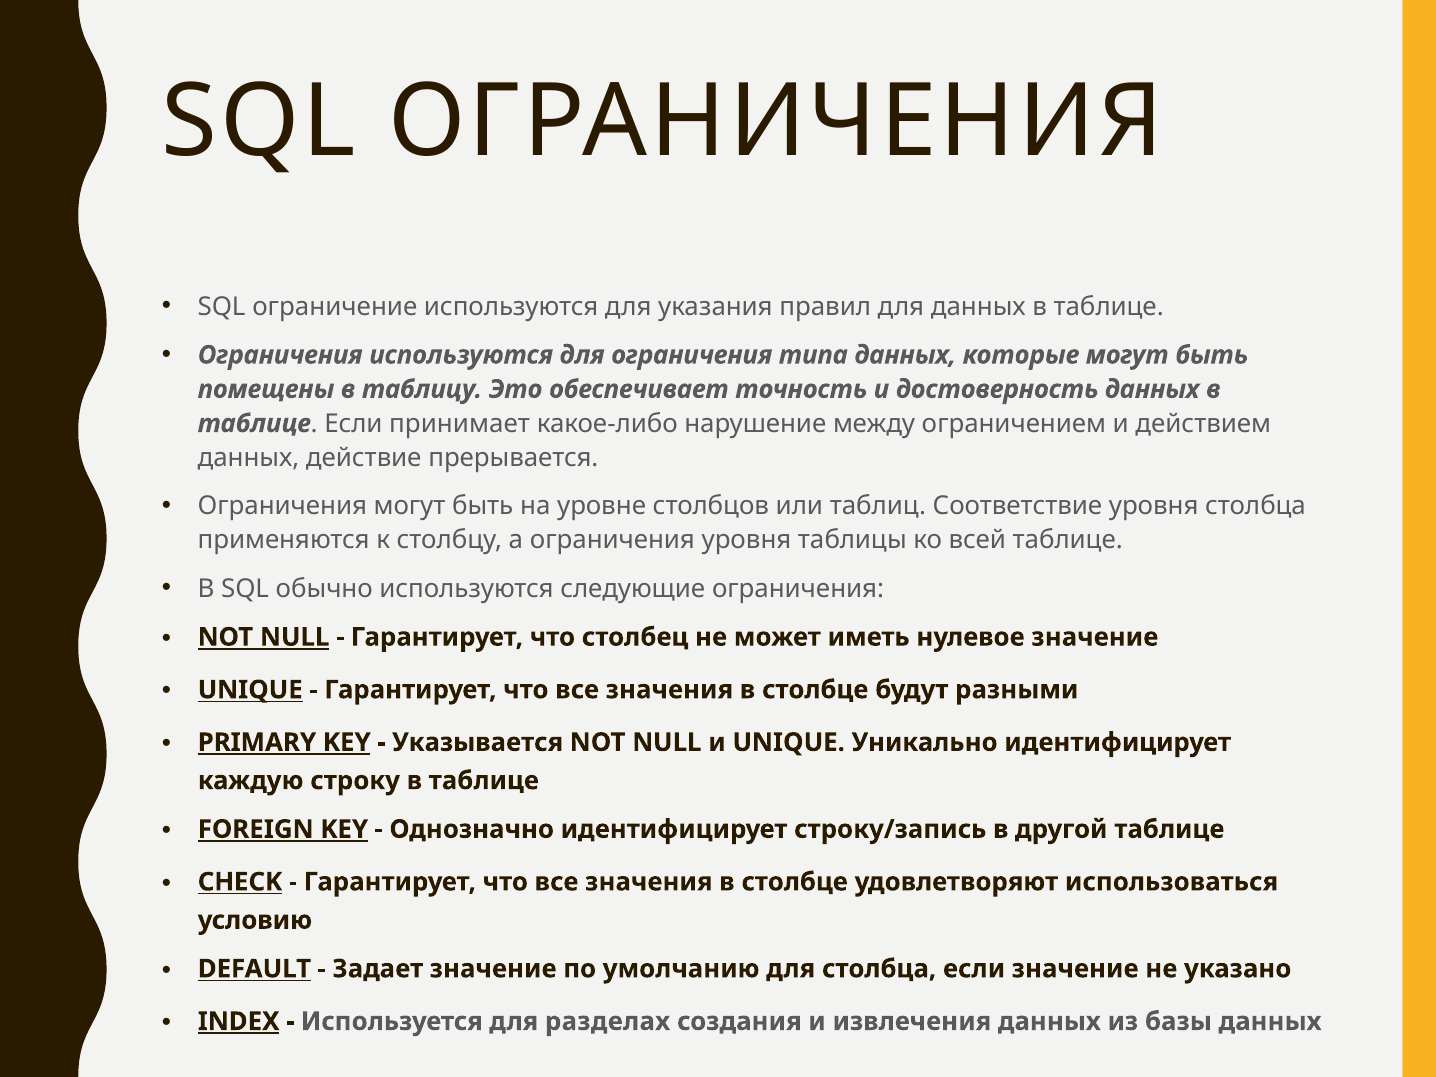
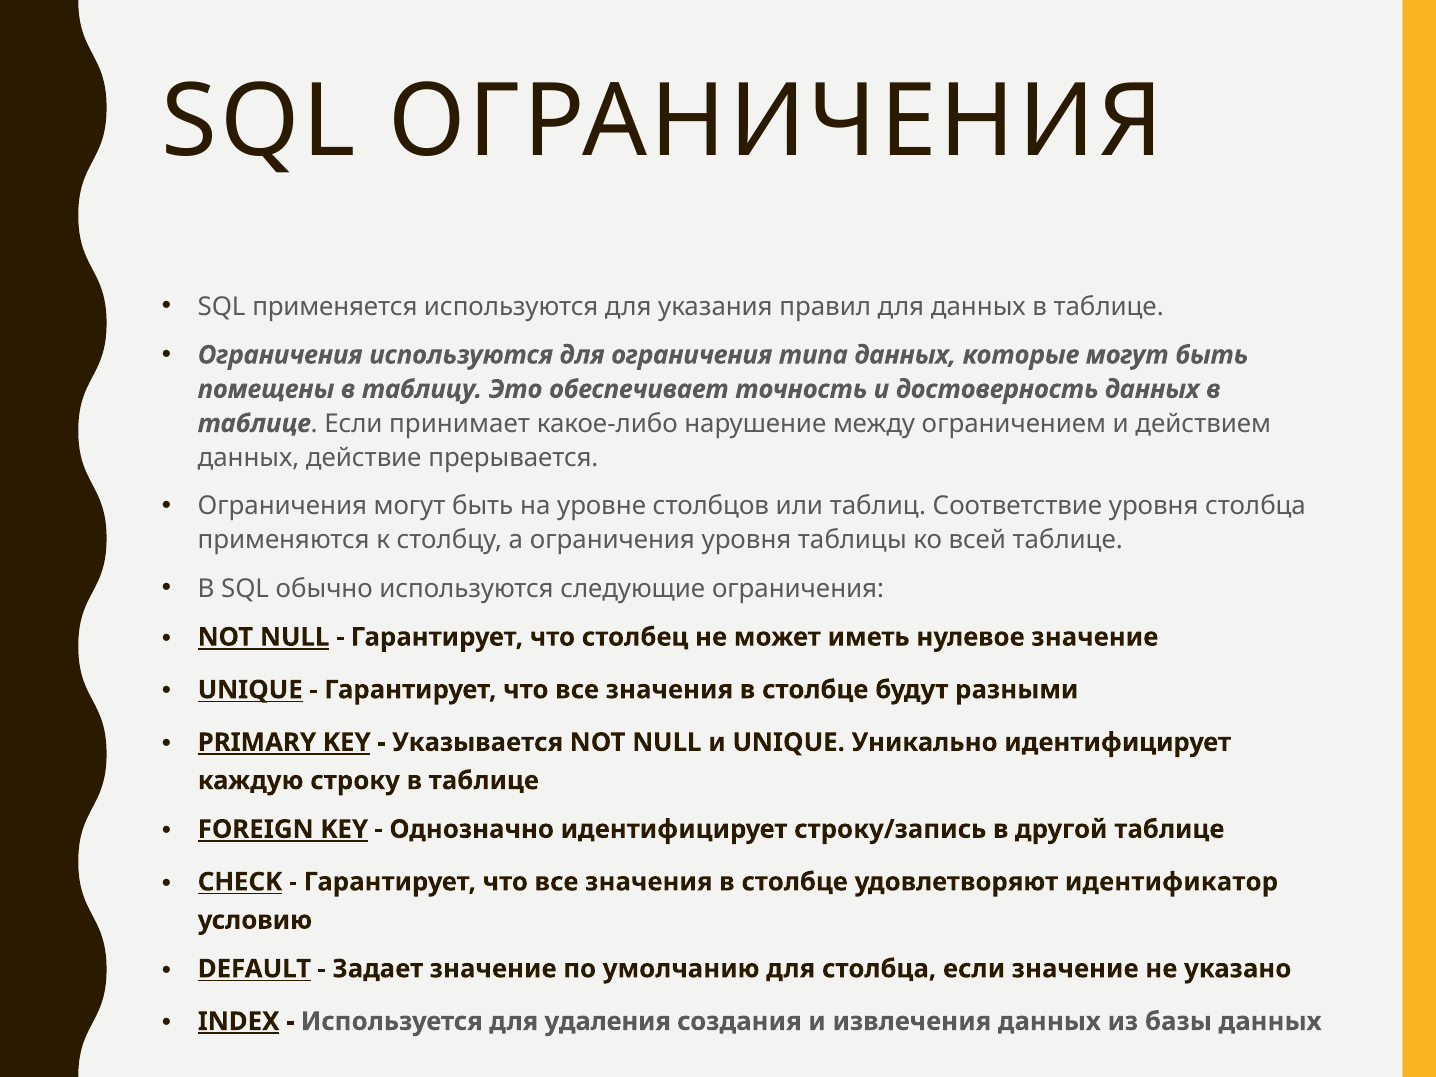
ограничение: ограничение -> применяется
использоваться: использоваться -> идентификатор
разделах: разделах -> удаления
